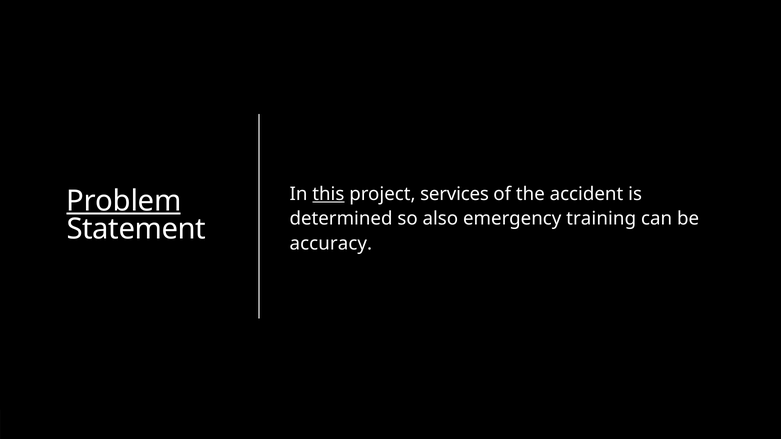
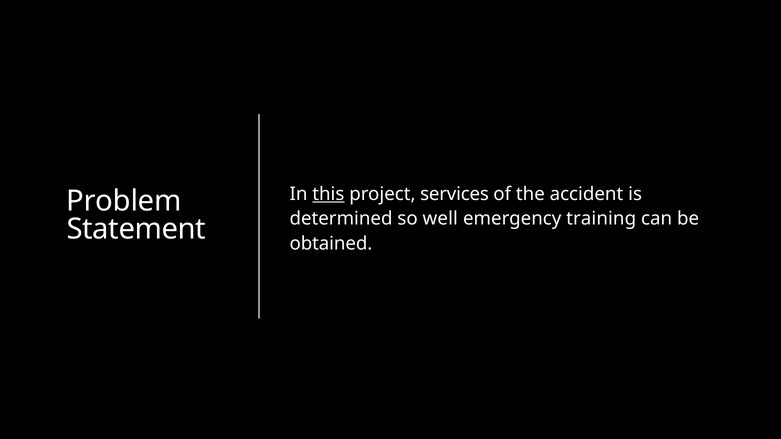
Problem underline: present -> none
also: also -> well
accuracy: accuracy -> obtained
